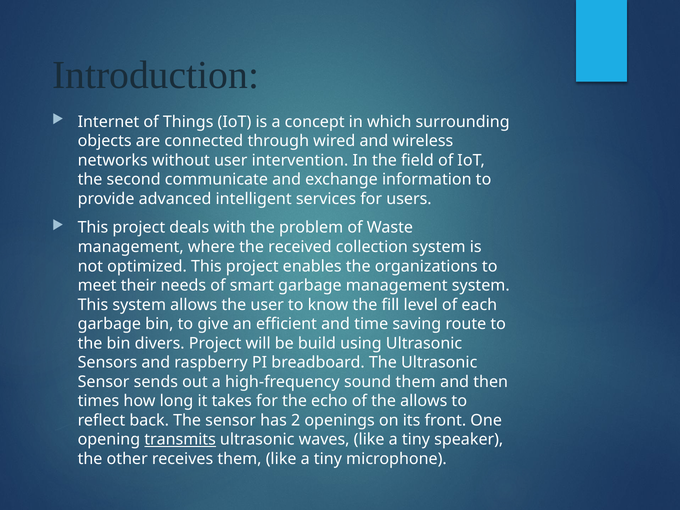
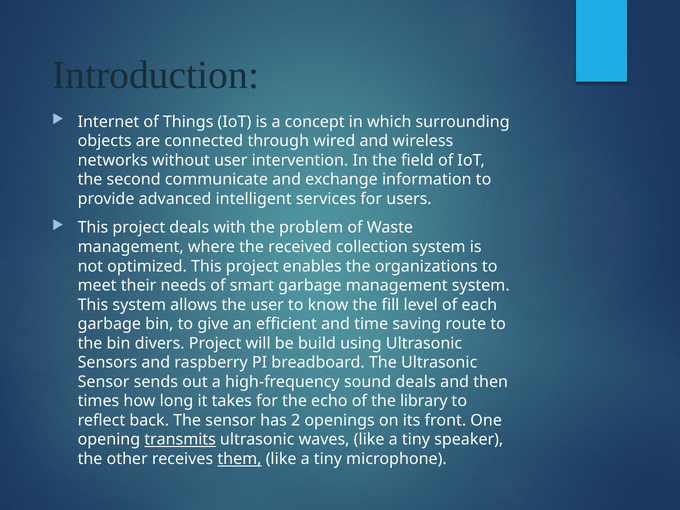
sound them: them -> deals
the allows: allows -> library
them at (239, 459) underline: none -> present
